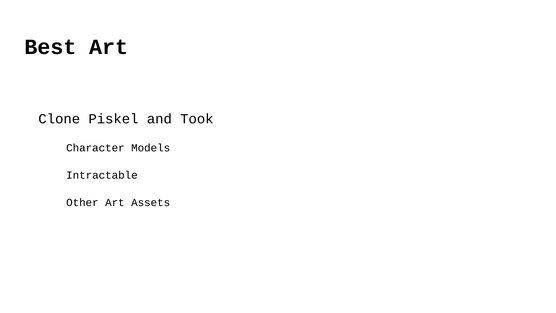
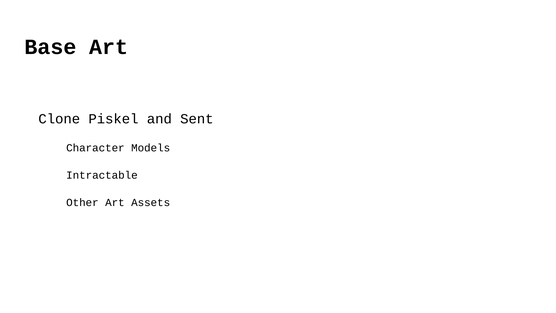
Best: Best -> Base
Took: Took -> Sent
